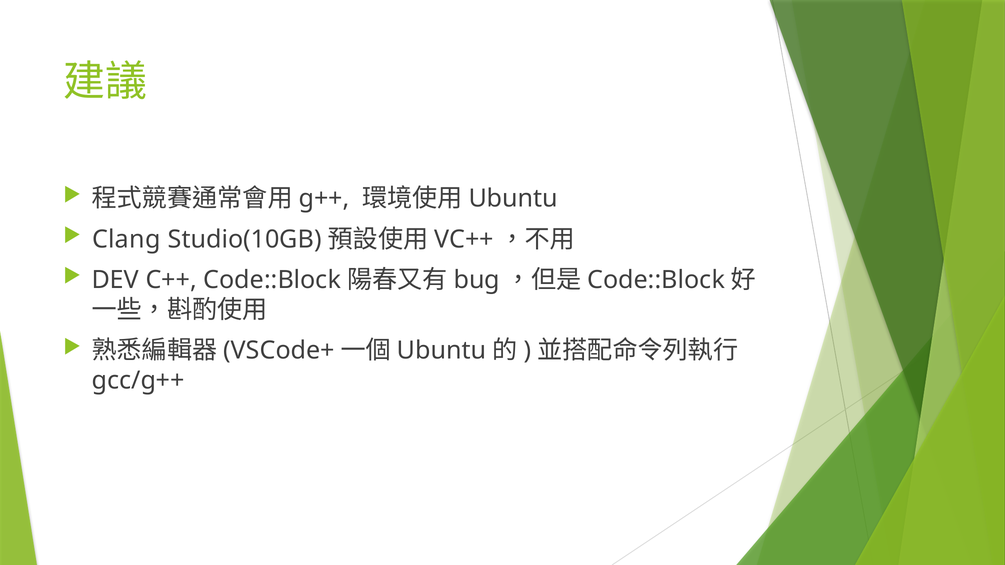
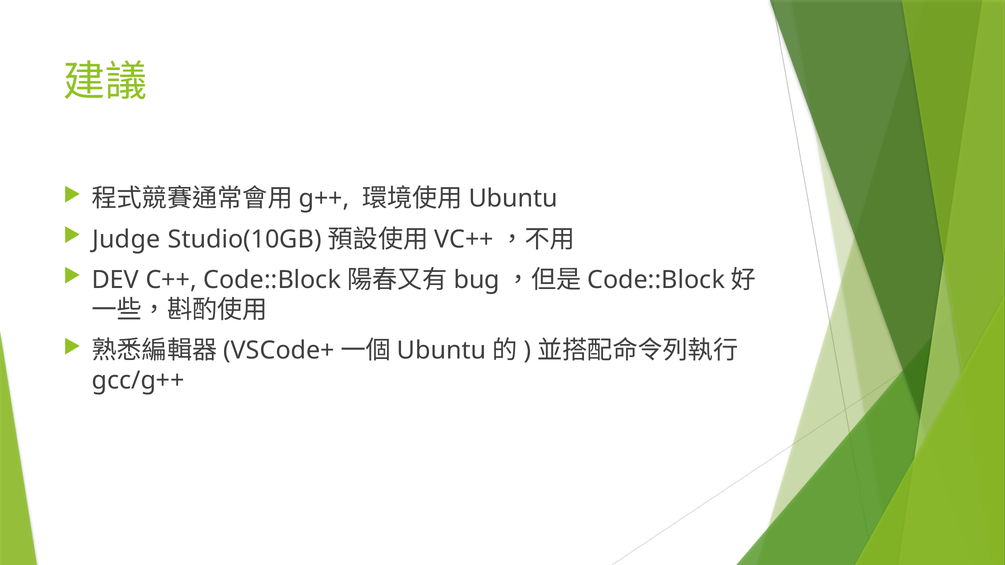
Clang: Clang -> Judge
